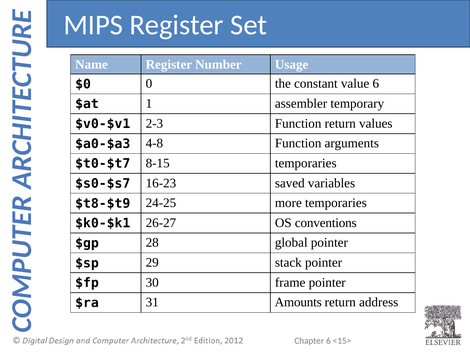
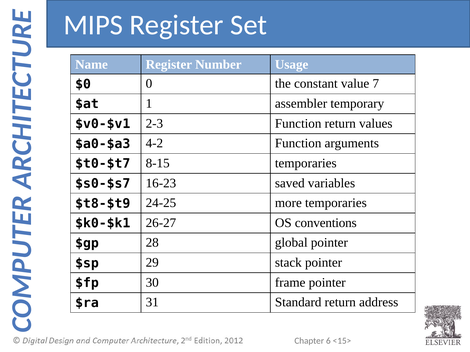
value 6: 6 -> 7
4-8: 4-8 -> 4-2
Amounts: Amounts -> Standard
